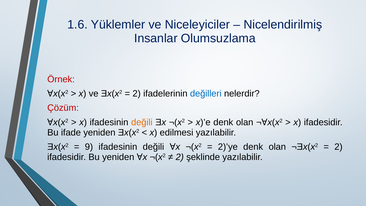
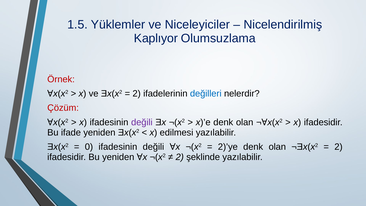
1.6: 1.6 -> 1.5
Insanlar: Insanlar -> Kaplıyor
değili at (142, 122) colour: orange -> purple
9: 9 -> 0
